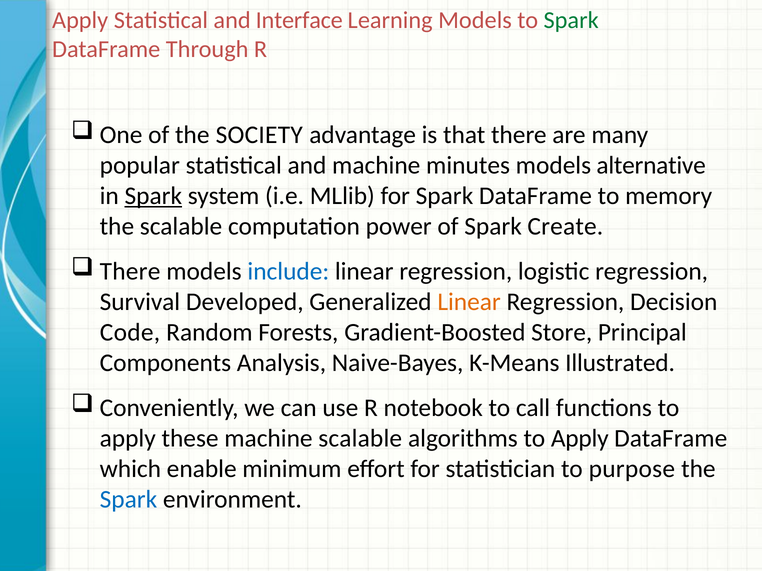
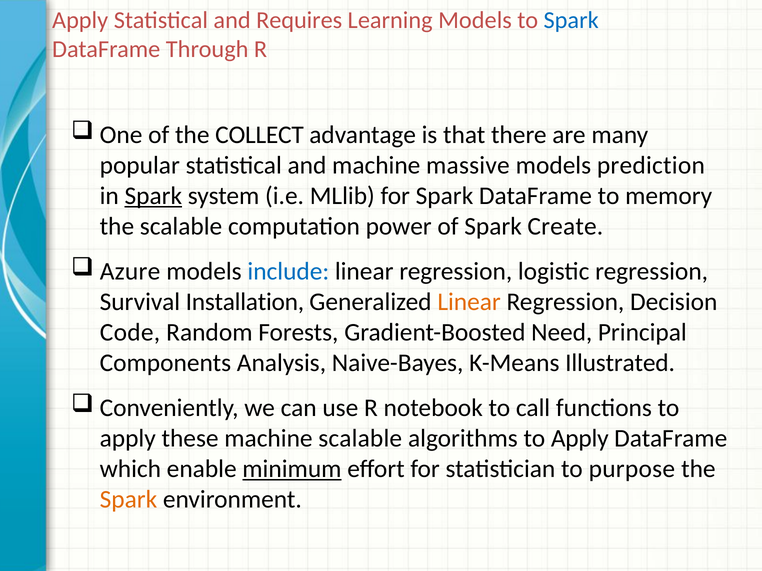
Interface: Interface -> Requires
Spark at (571, 20) colour: green -> blue
SOCIETY: SOCIETY -> COLLECT
minutes: minutes -> massive
alternative: alternative -> prediction
There at (130, 272): There -> Azure
Developed: Developed -> Installation
Store: Store -> Need
minimum underline: none -> present
Spark at (128, 500) colour: blue -> orange
